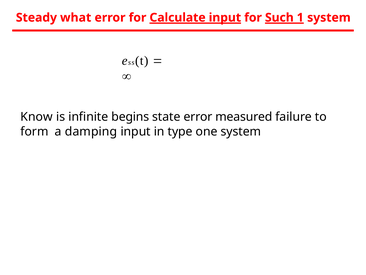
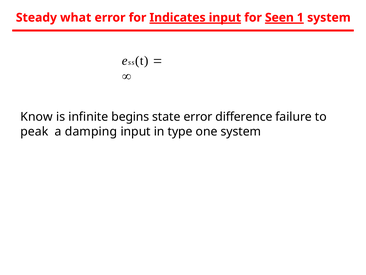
Calculate: Calculate -> Indicates
Such: Such -> Seen
measured: measured -> difference
form: form -> peak
